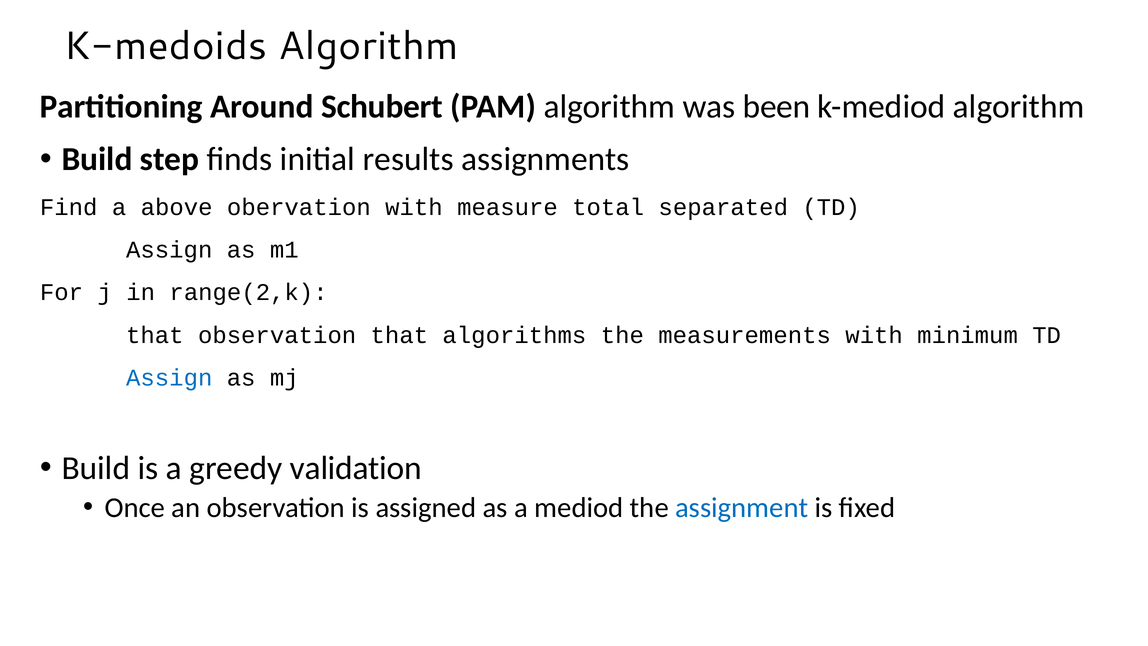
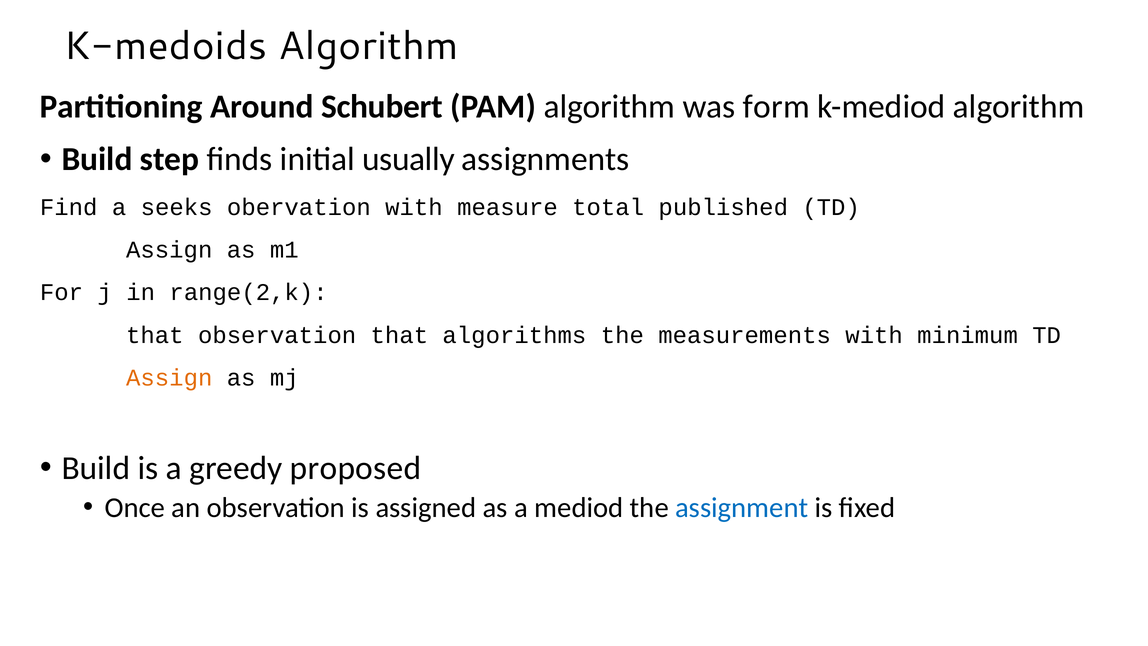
been: been -> form
results: results -> usually
above: above -> seeks
separated: separated -> published
Assign at (169, 378) colour: blue -> orange
validation: validation -> proposed
